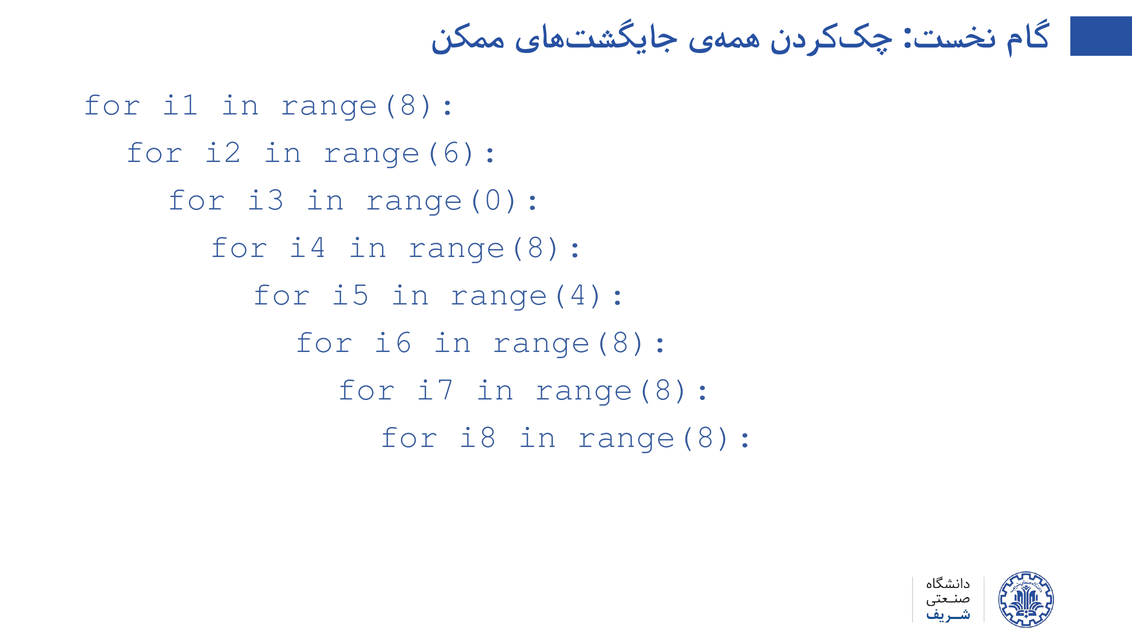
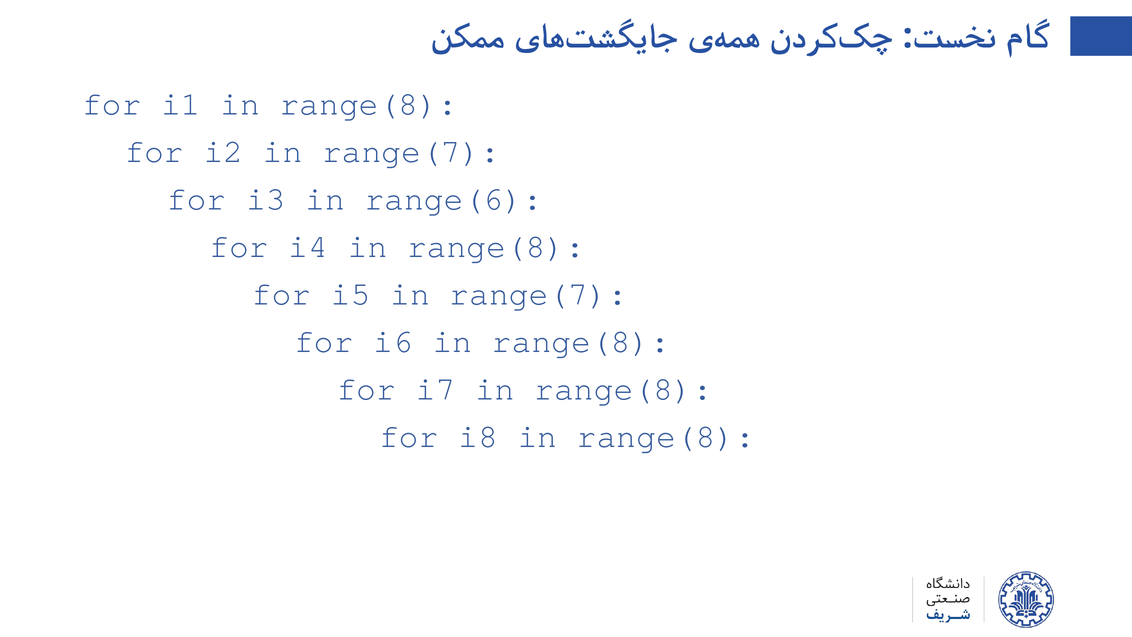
i2 in range(6: range(6 -> range(7
range(0: range(0 -> range(6
i5 in range(4: range(4 -> range(7
